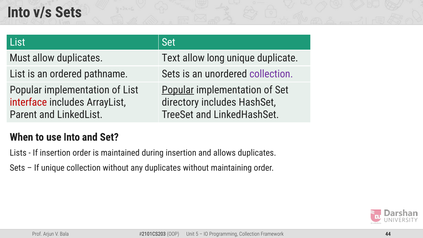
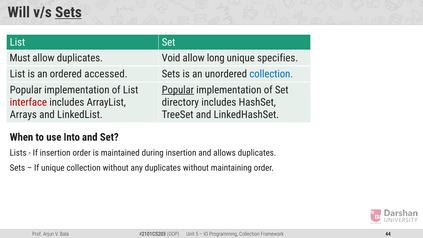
Into at (19, 12): Into -> Will
Sets at (68, 12) underline: none -> present
Text: Text -> Void
duplicate: duplicate -> specifies
pathname: pathname -> accessed
collection at (271, 74) colour: purple -> blue
Parent: Parent -> Arrays
